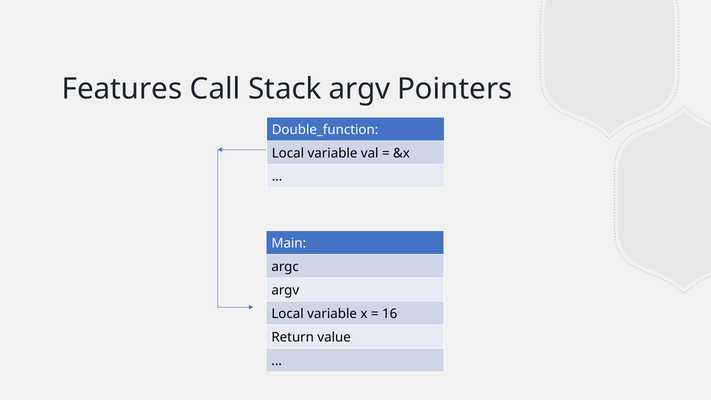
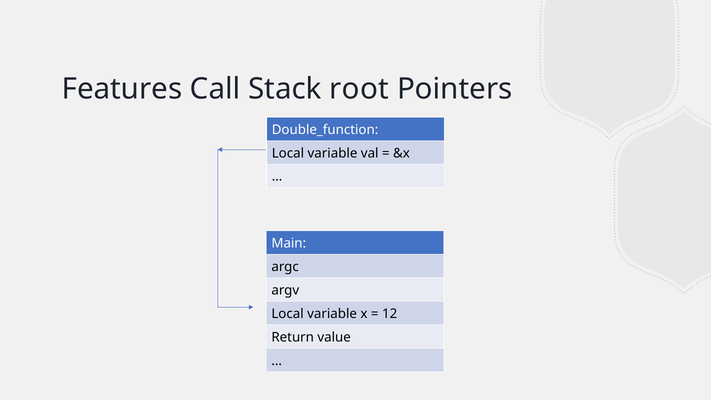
Stack argv: argv -> root
16: 16 -> 12
